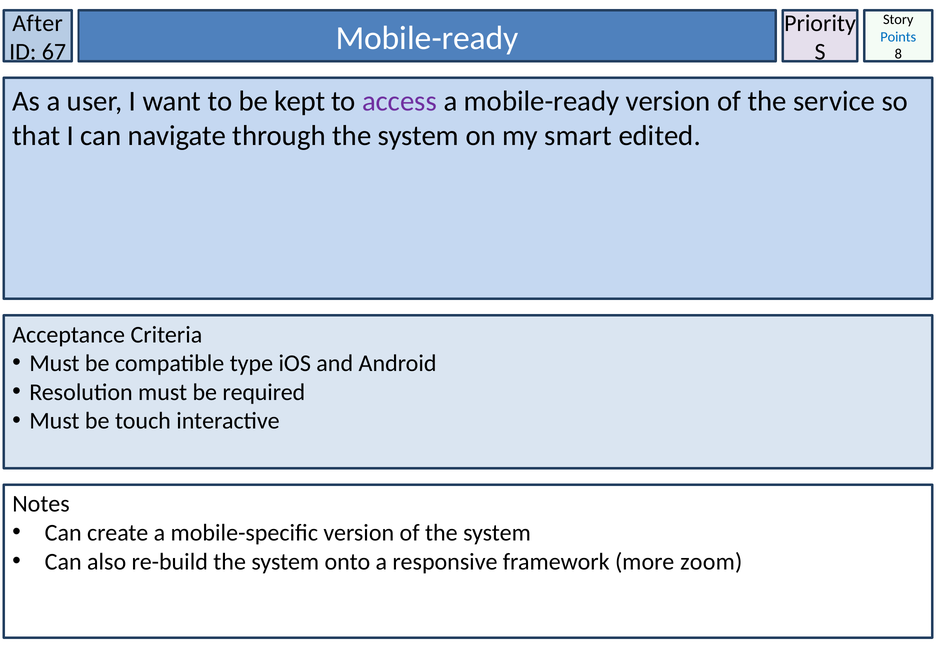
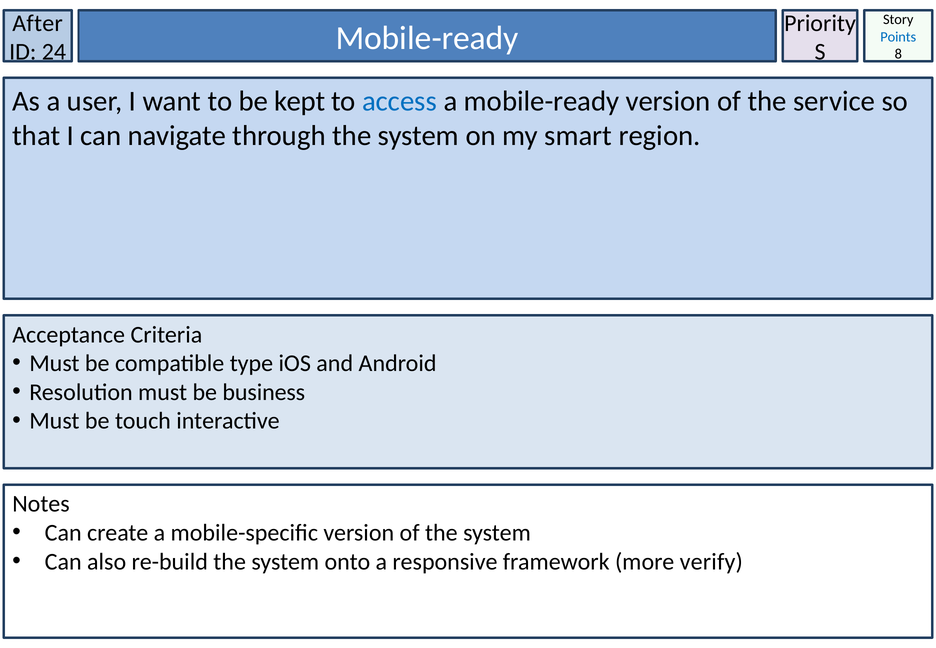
67: 67 -> 24
access colour: purple -> blue
edited: edited -> region
required: required -> business
zoom: zoom -> verify
